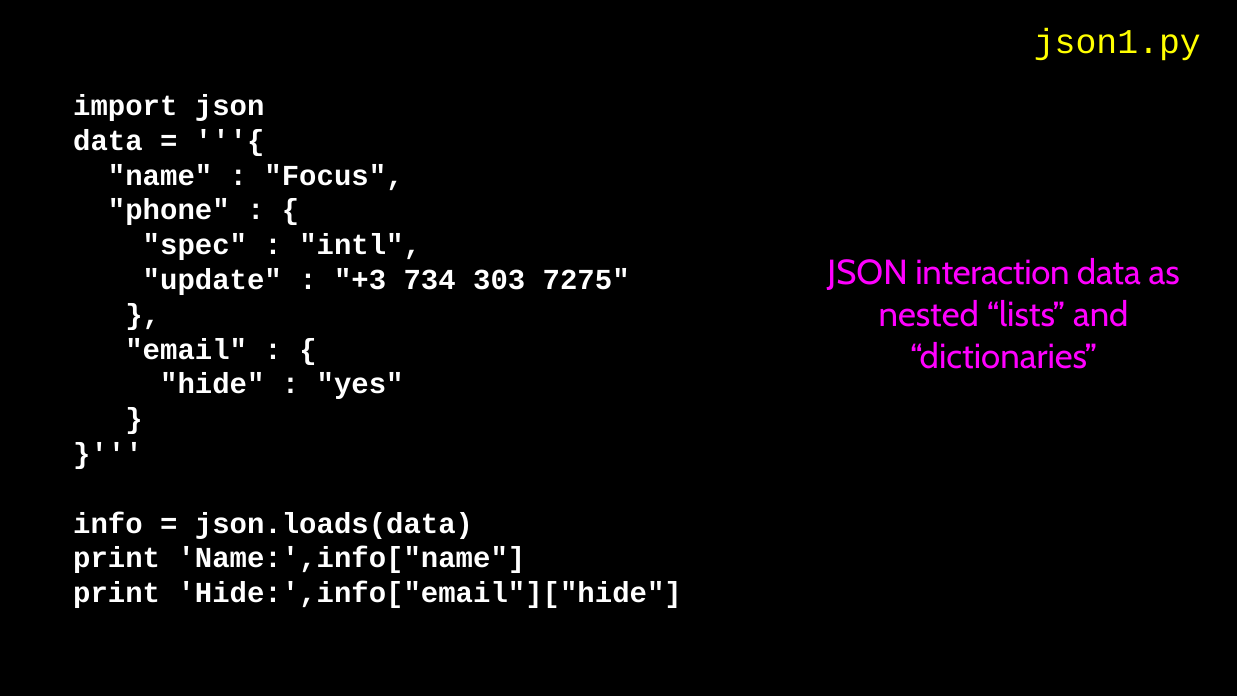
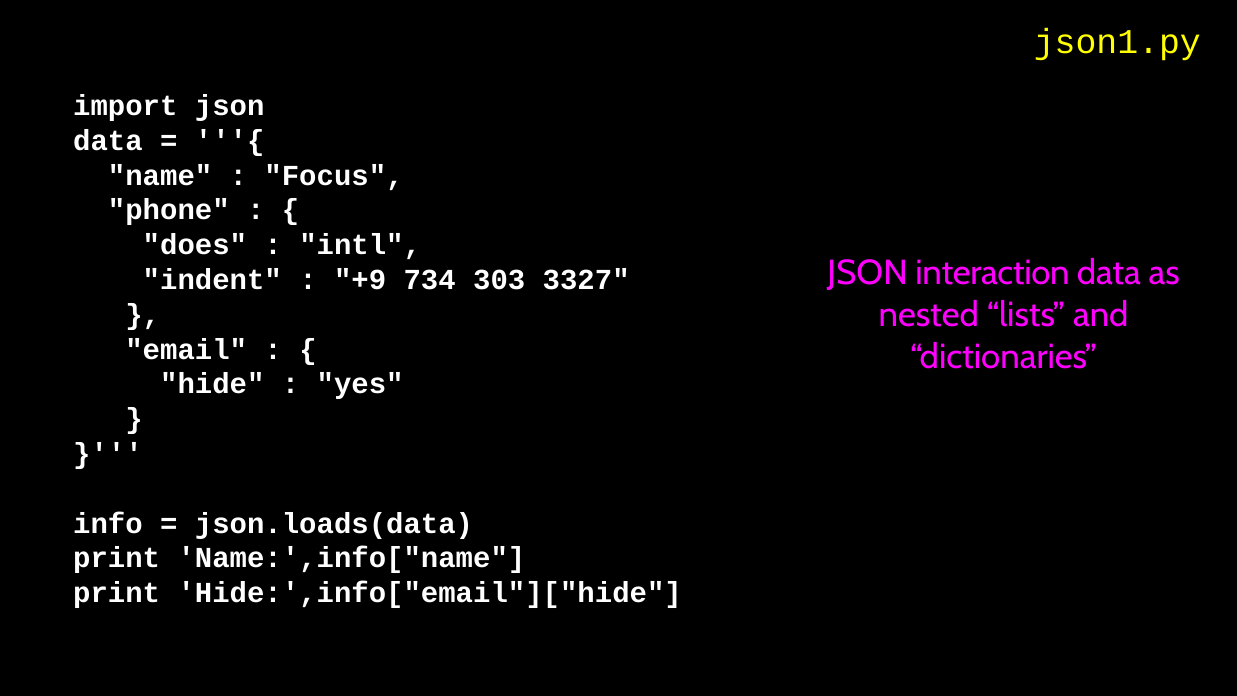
spec: spec -> does
update: update -> indent
+3: +3 -> +9
7275: 7275 -> 3327
